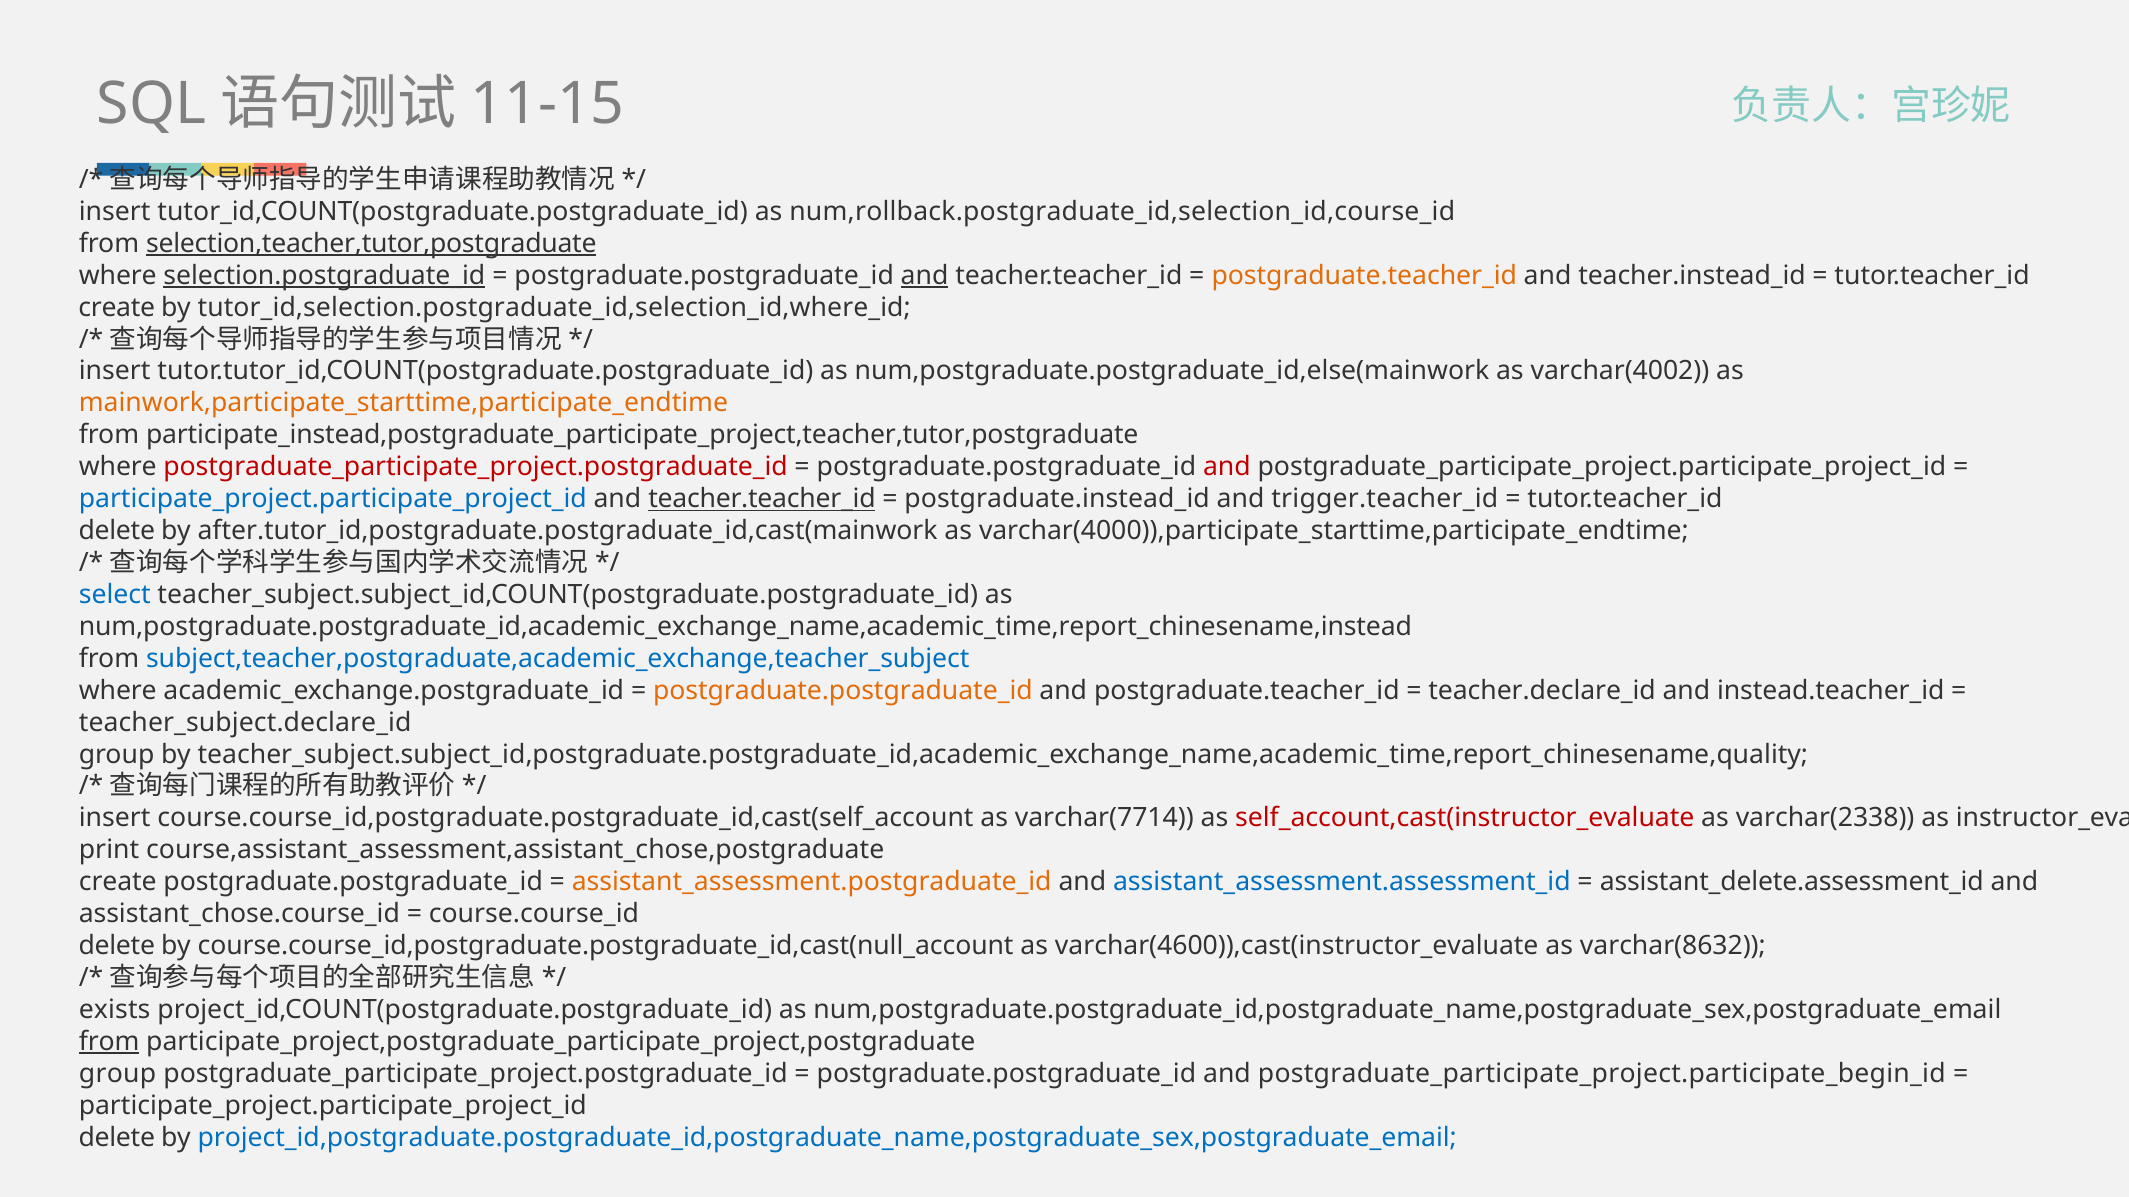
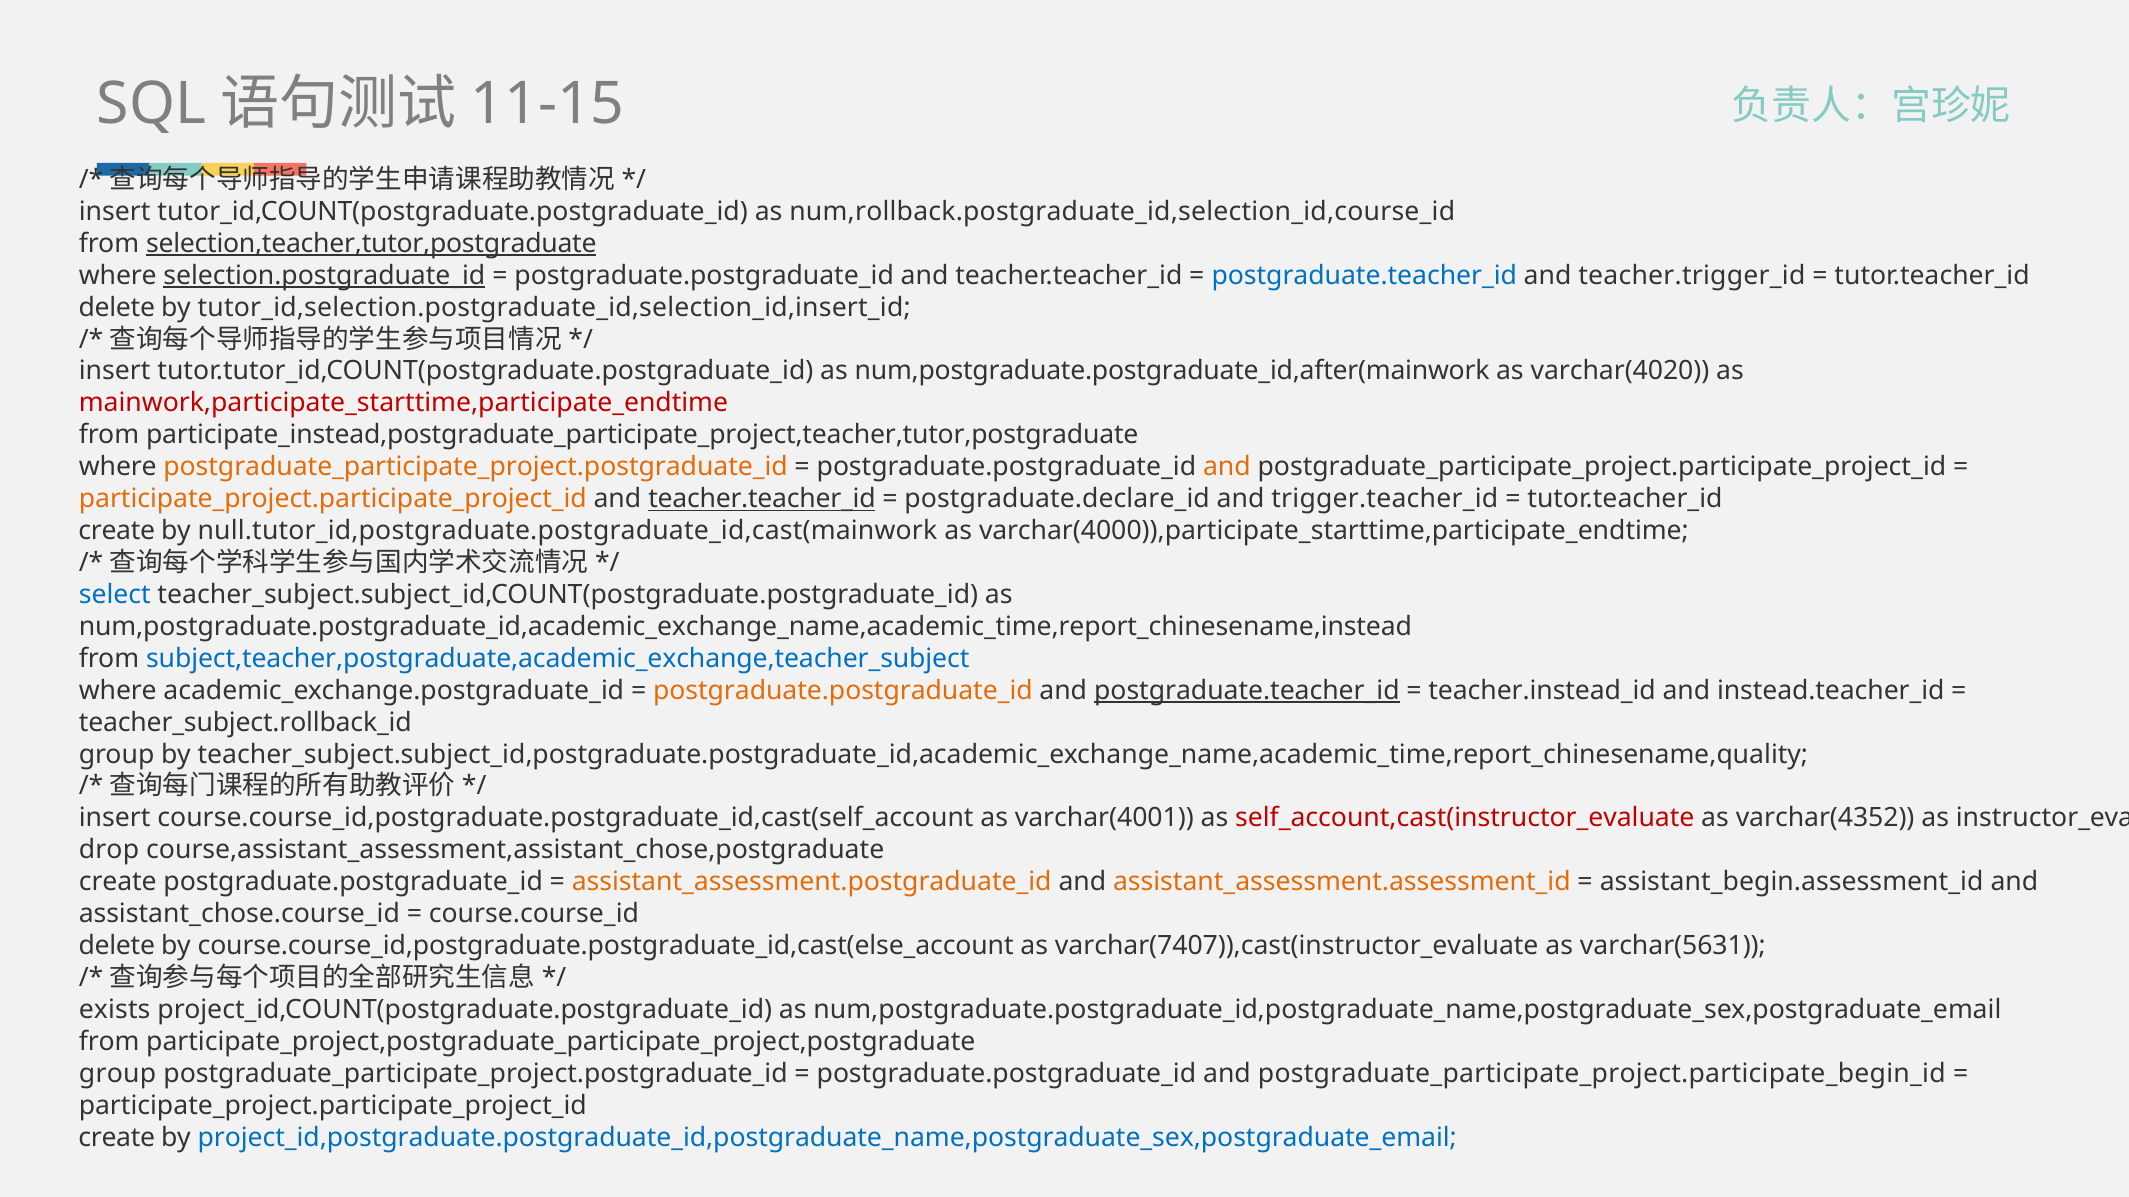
and at (925, 276) underline: present -> none
postgraduate.teacher_id at (1364, 276) colour: orange -> blue
teacher.instead_id: teacher.instead_id -> teacher.trigger_id
create at (117, 307): create -> delete
tutor_id,selection.postgraduate_id,selection_id,where_id: tutor_id,selection.postgraduate_id,selection_id,where_id -> tutor_id,selection.postgraduate_id,selection_id,insert_id
num,postgraduate.postgraduate_id,else(mainwork: num,postgraduate.postgraduate_id,else(mainwork -> num,postgraduate.postgraduate_id,after(mainwork
varchar(4002: varchar(4002 -> varchar(4020
mainwork,participate_starttime,participate_endtime colour: orange -> red
postgraduate_participate_project.postgraduate_id at (476, 467) colour: red -> orange
and at (1227, 467) colour: red -> orange
participate_project.participate_project_id at (333, 499) colour: blue -> orange
postgraduate.instead_id: postgraduate.instead_id -> postgraduate.declare_id
delete at (117, 531): delete -> create
after.tutor_id,postgraduate.postgraduate_id,cast(mainwork: after.tutor_id,postgraduate.postgraduate_id,cast(mainwork -> null.tutor_id,postgraduate.postgraduate_id,cast(mainwork
postgraduate.teacher_id at (1247, 691) underline: none -> present
teacher.declare_id: teacher.declare_id -> teacher.instead_id
teacher_subject.declare_id: teacher_subject.declare_id -> teacher_subject.rollback_id
varchar(7714: varchar(7714 -> varchar(4001
varchar(2338: varchar(2338 -> varchar(4352
print: print -> drop
assistant_assessment.assessment_id colour: blue -> orange
assistant_delete.assessment_id: assistant_delete.assessment_id -> assistant_begin.assessment_id
course.course_id,postgraduate.postgraduate_id,cast(null_account: course.course_id,postgraduate.postgraduate_id,cast(null_account -> course.course_id,postgraduate.postgraduate_id,cast(else_account
varchar(4600)),cast(instructor_evaluate: varchar(4600)),cast(instructor_evaluate -> varchar(7407)),cast(instructor_evaluate
varchar(8632: varchar(8632 -> varchar(5631
from at (109, 1042) underline: present -> none
delete at (117, 1138): delete -> create
